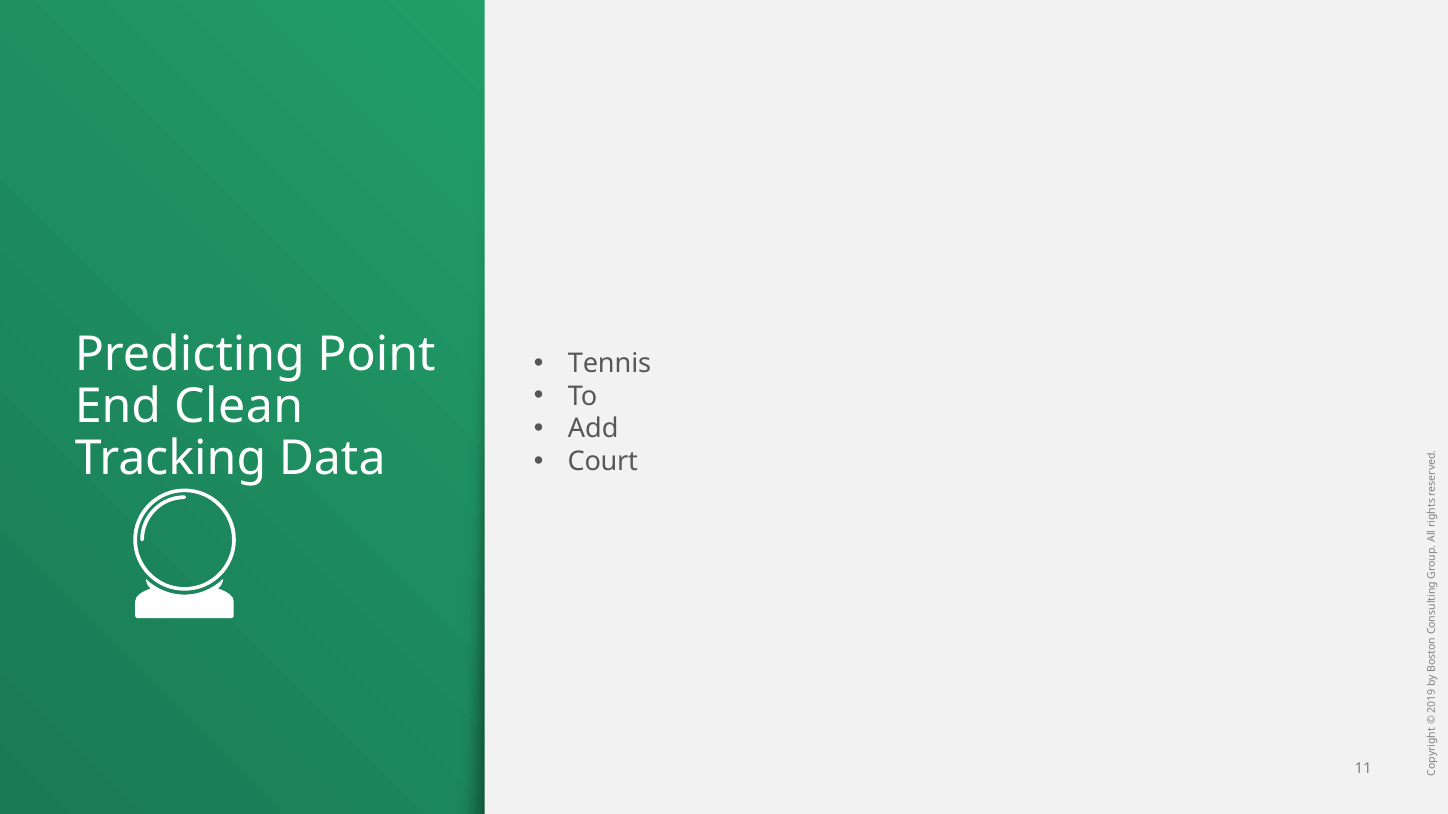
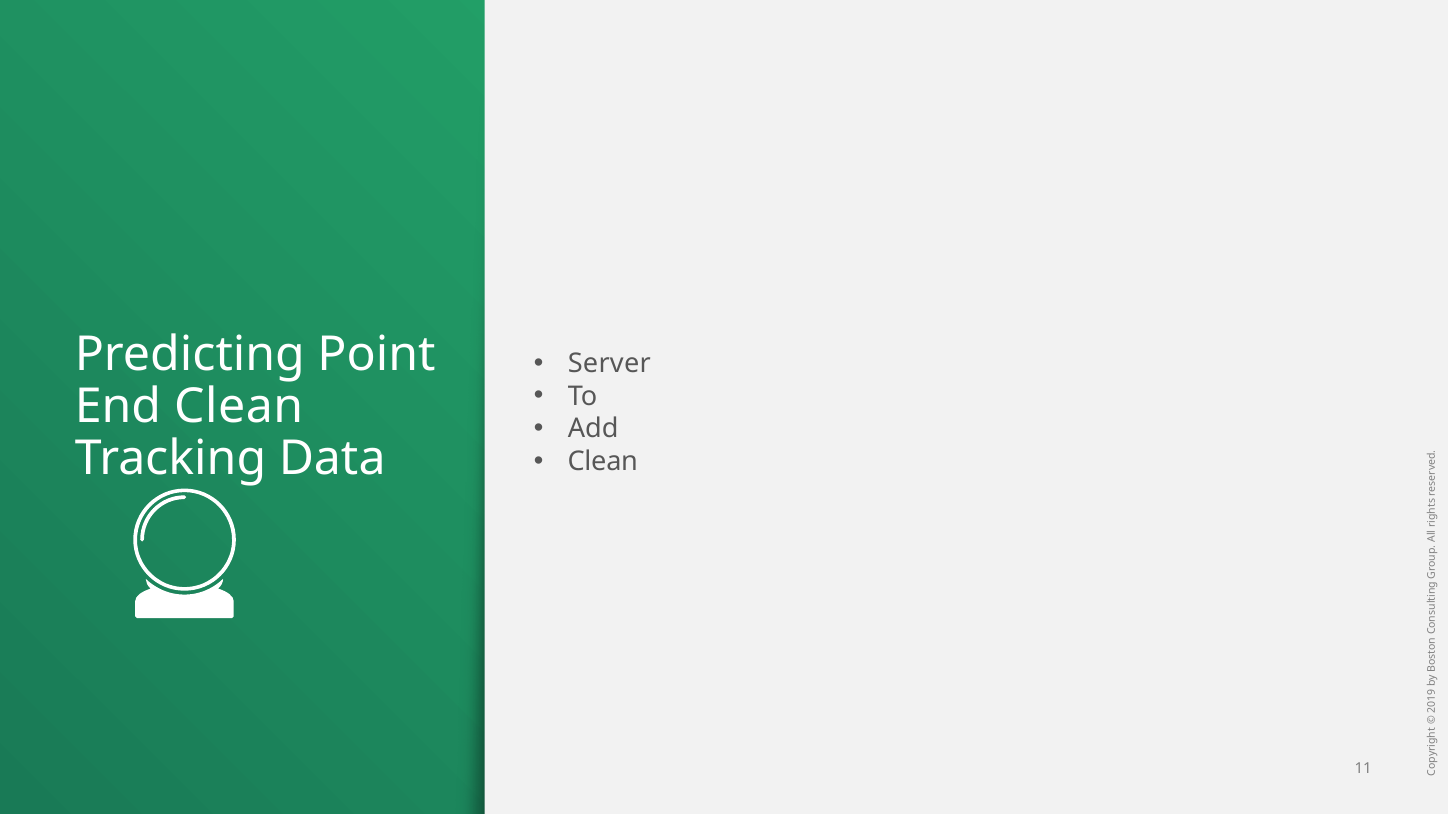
Tennis: Tennis -> Server
Court at (603, 462): Court -> Clean
